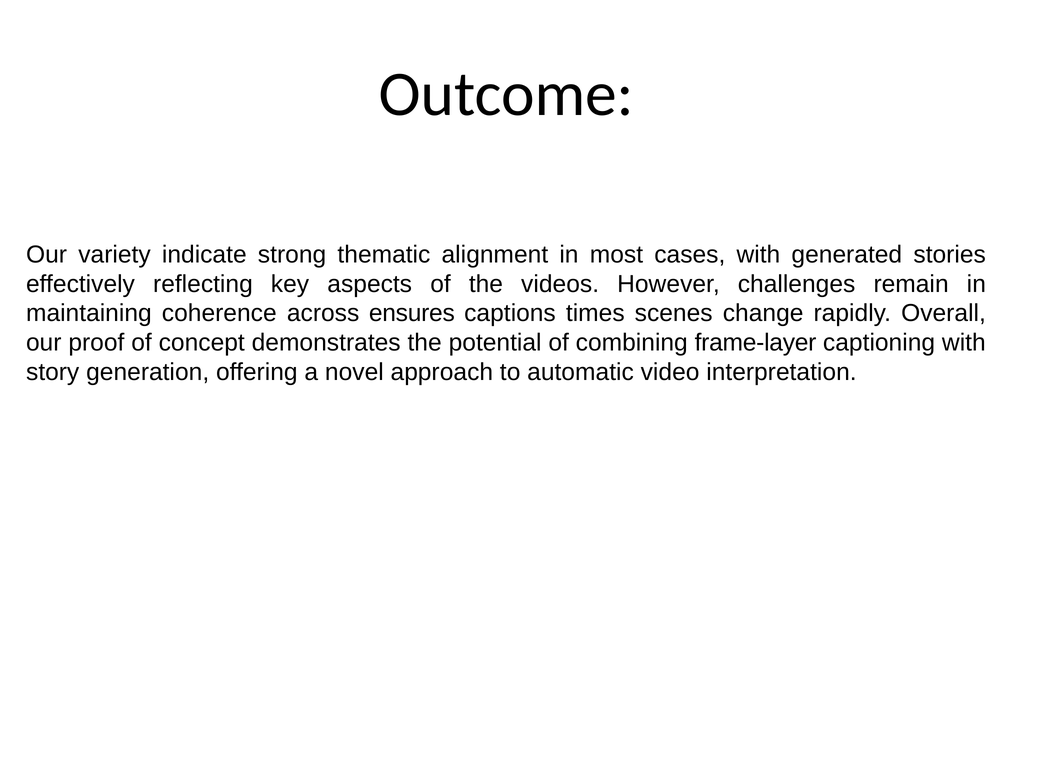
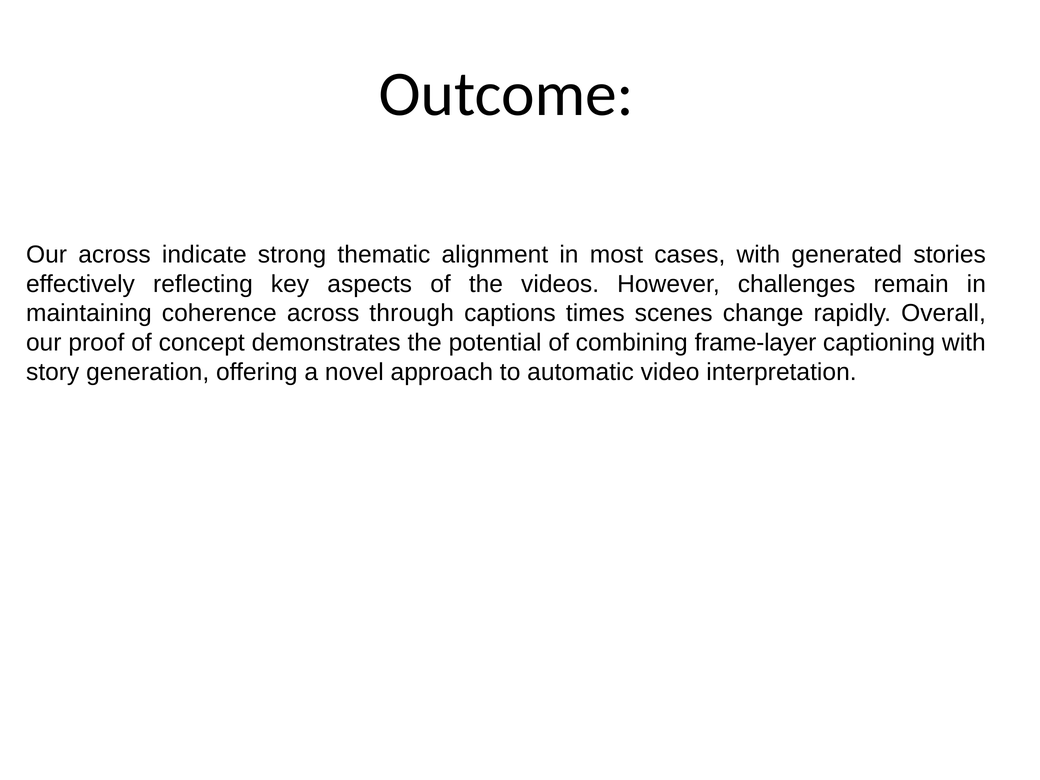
Our variety: variety -> across
ensures: ensures -> through
